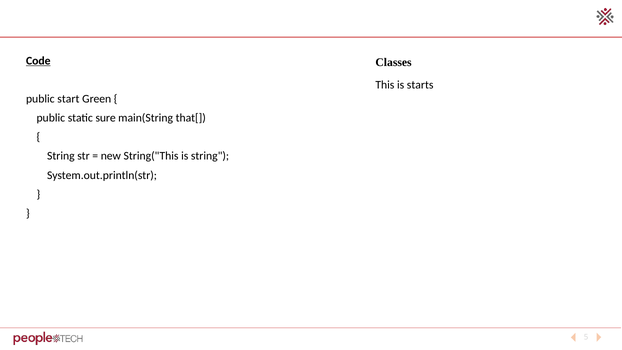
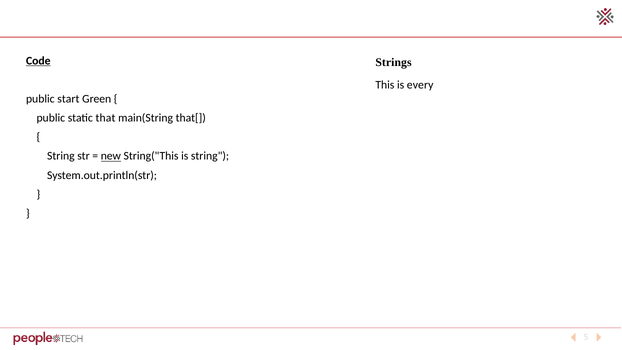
Classes: Classes -> Strings
starts: starts -> every
sure: sure -> that
new underline: none -> present
